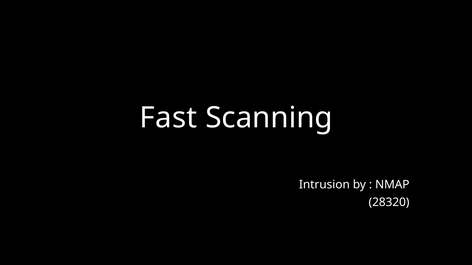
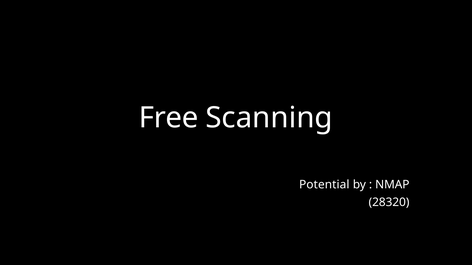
Fast: Fast -> Free
Intrusion: Intrusion -> Potential
